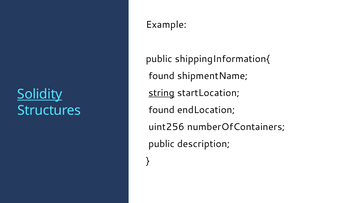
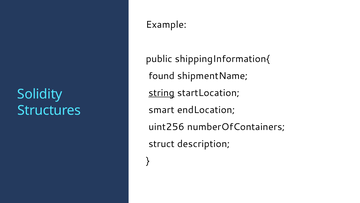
Solidity underline: present -> none
found at (162, 110): found -> smart
public at (162, 144): public -> struct
